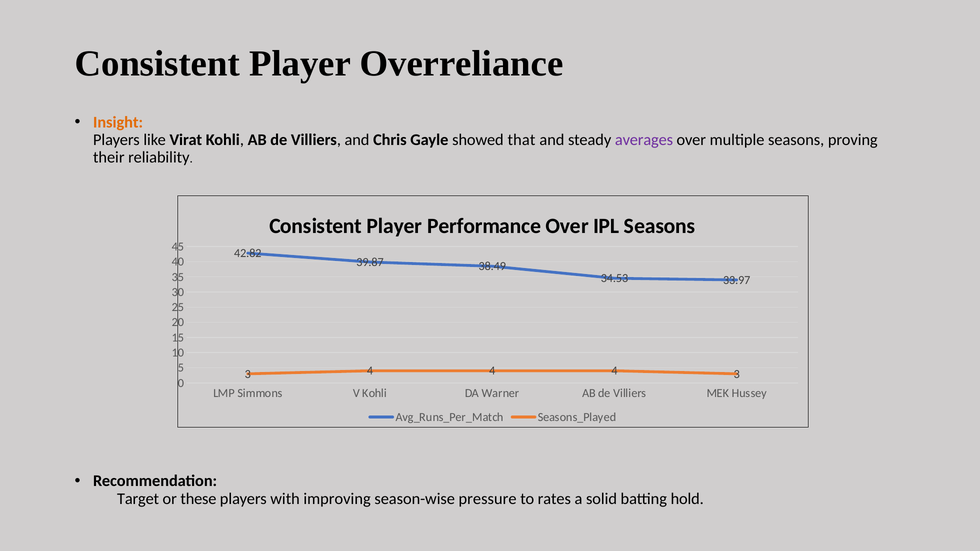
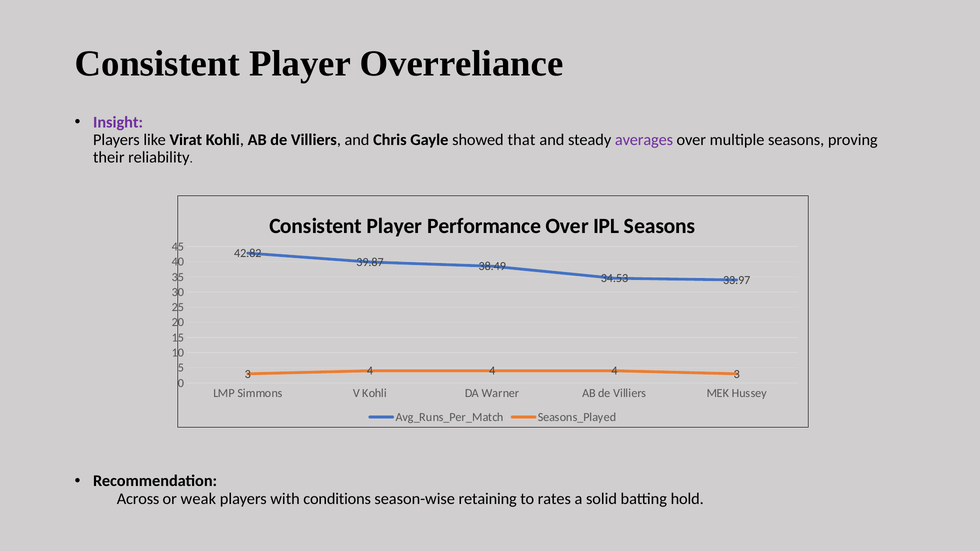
Insight colour: orange -> purple
Target: Target -> Across
these: these -> weak
improving: improving -> conditions
pressure: pressure -> retaining
